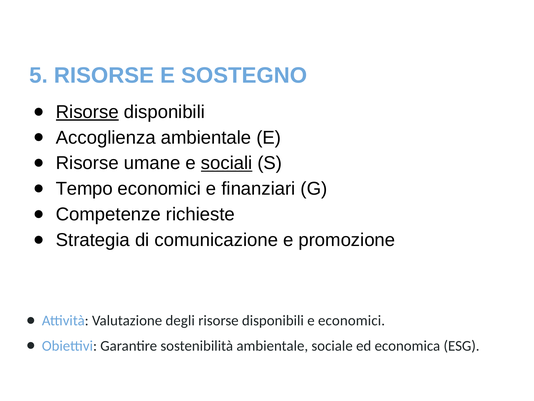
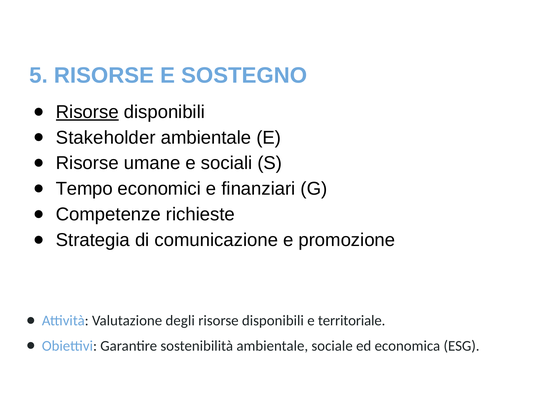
Accoglienza: Accoglienza -> Stakeholder
sociali underline: present -> none
e economici: economici -> territoriale
